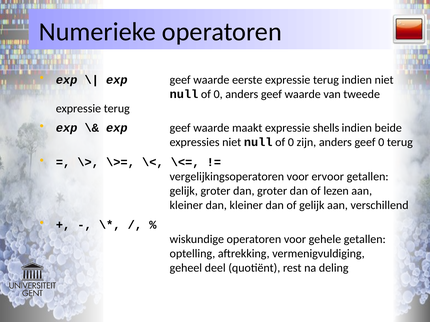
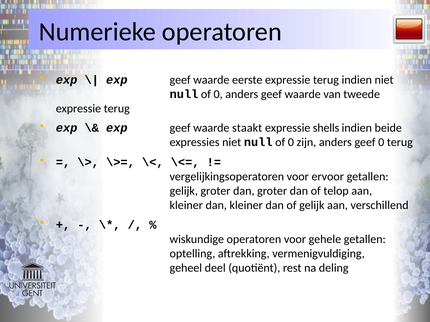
maakt: maakt -> staakt
lezen: lezen -> telop
